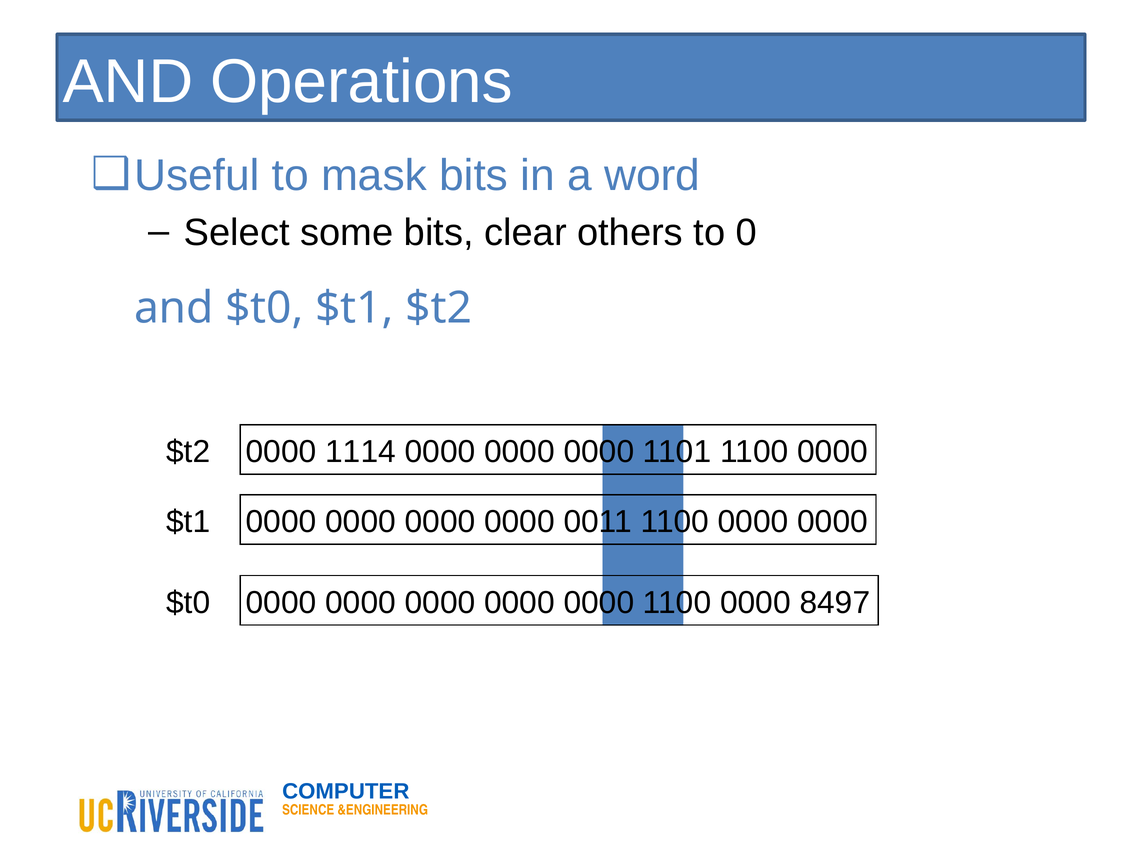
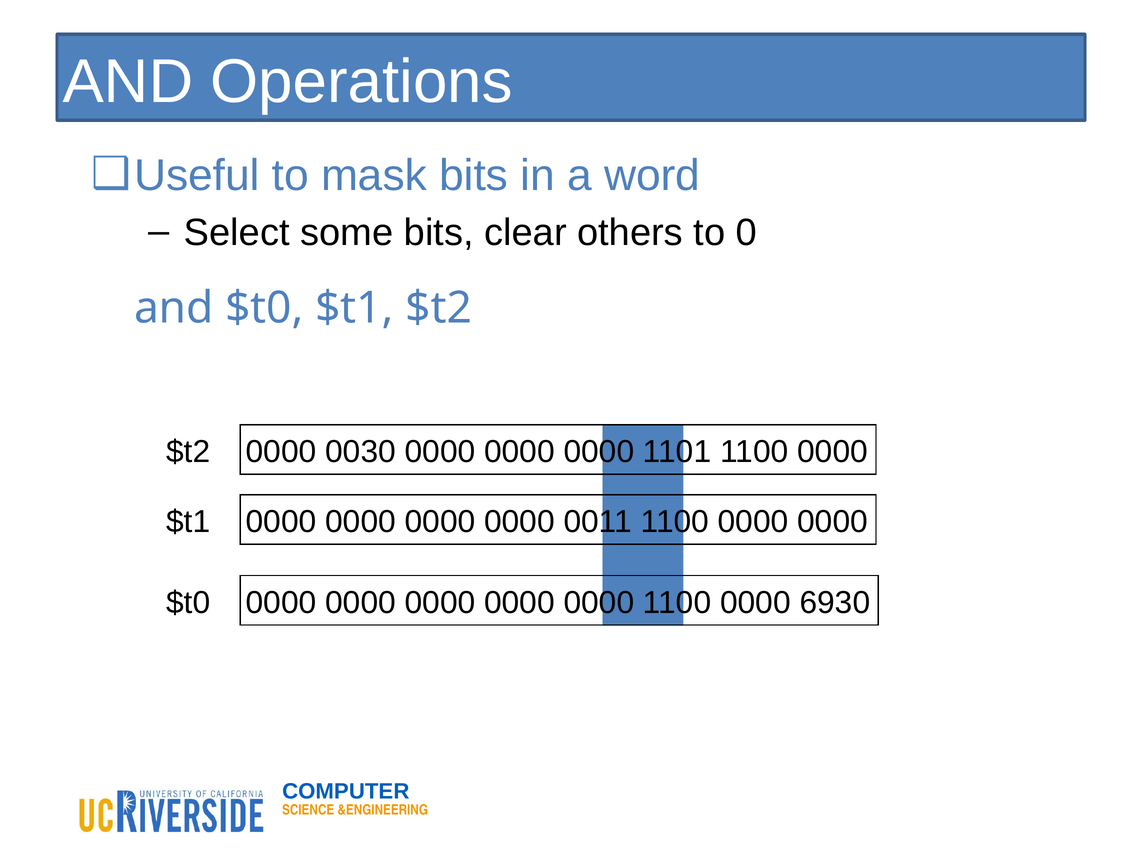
1114: 1114 -> 0030
8497: 8497 -> 6930
